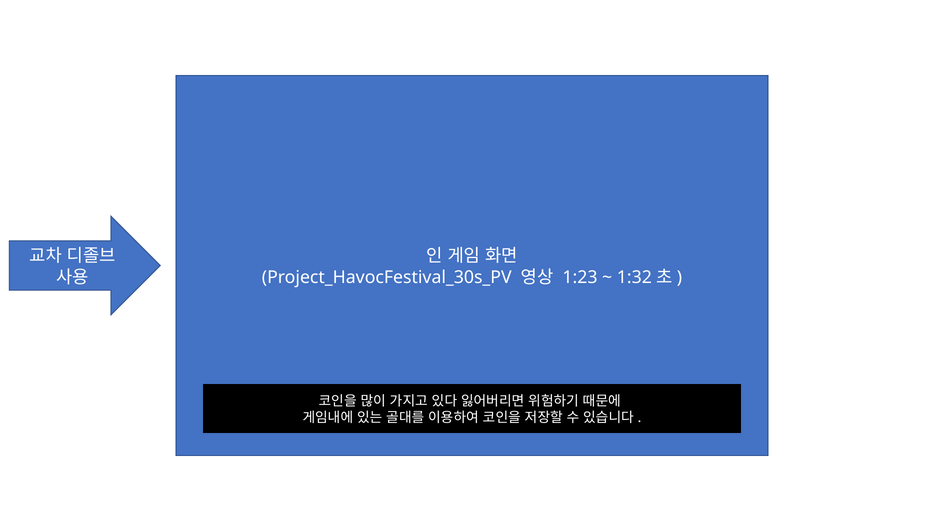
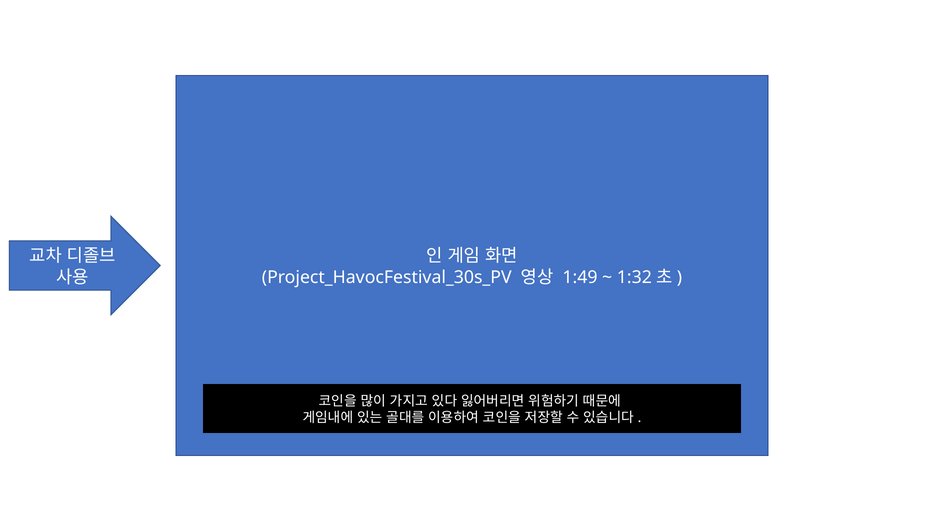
1:23: 1:23 -> 1:49
